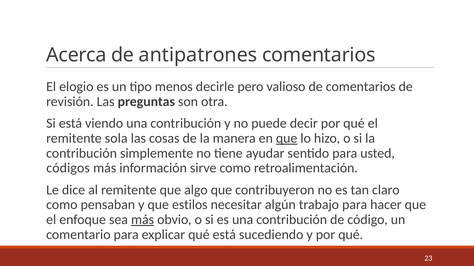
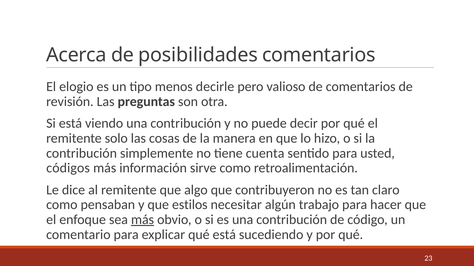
antipatrones: antipatrones -> posibilidades
sola: sola -> solo
que at (287, 139) underline: present -> none
ayudar: ayudar -> cuenta
